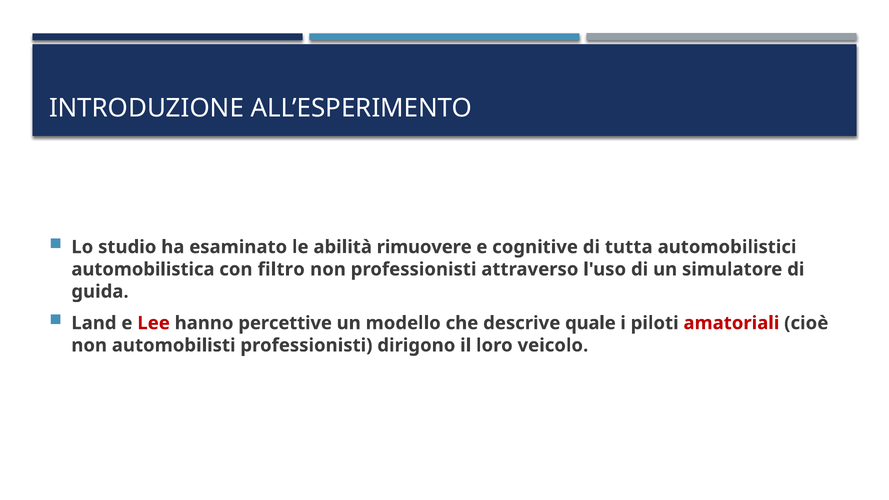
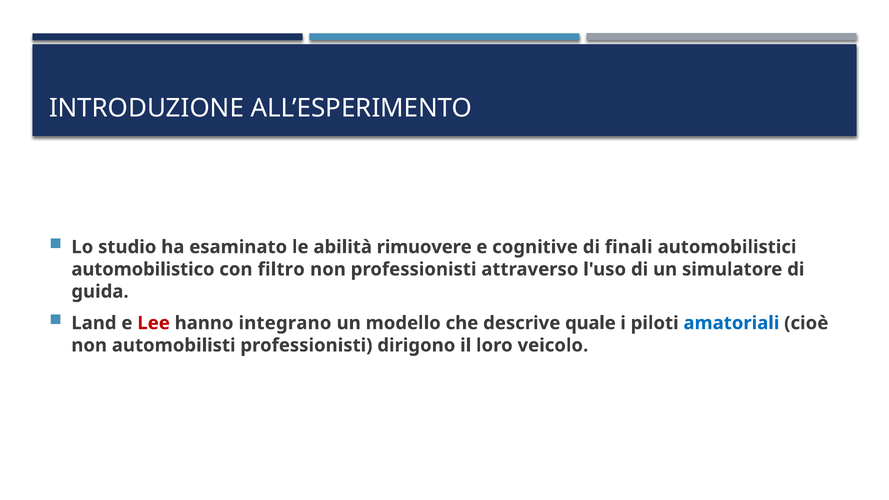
tutta: tutta -> finali
automobilistica: automobilistica -> automobilistico
percettive: percettive -> integrano
amatoriali colour: red -> blue
